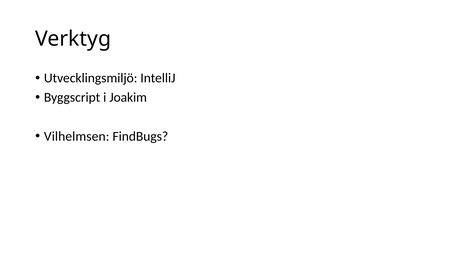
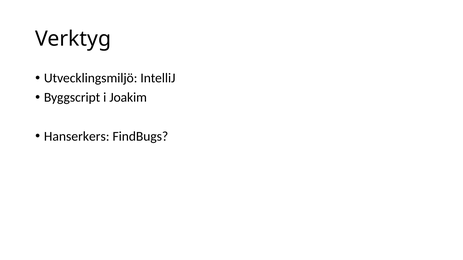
Vilhelmsen: Vilhelmsen -> Hanserkers
